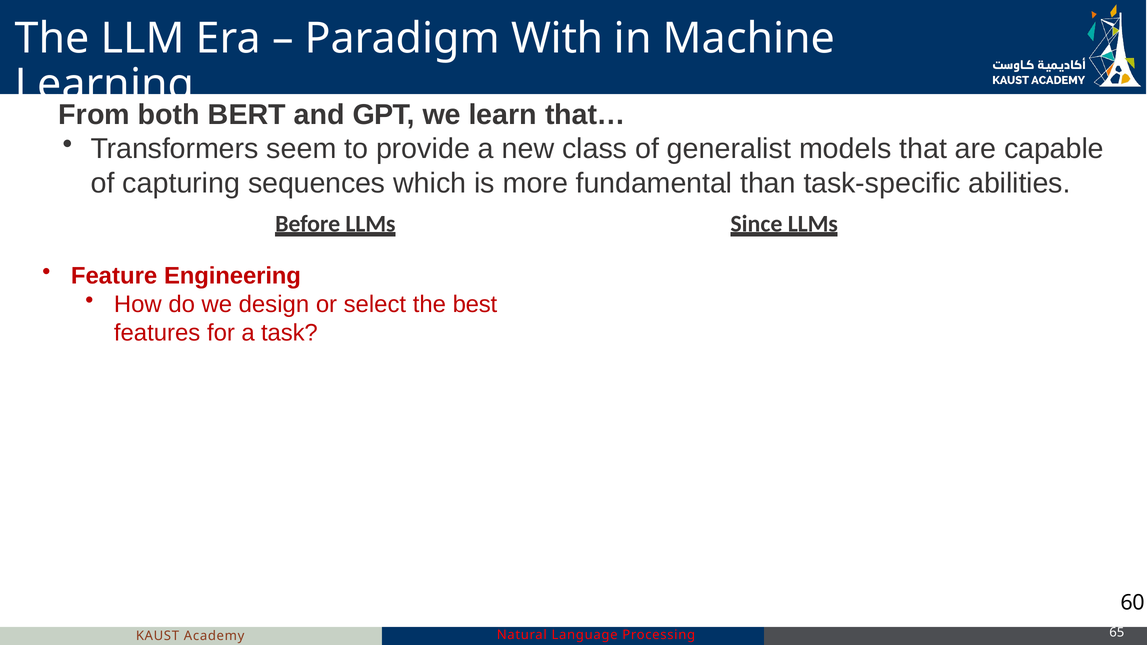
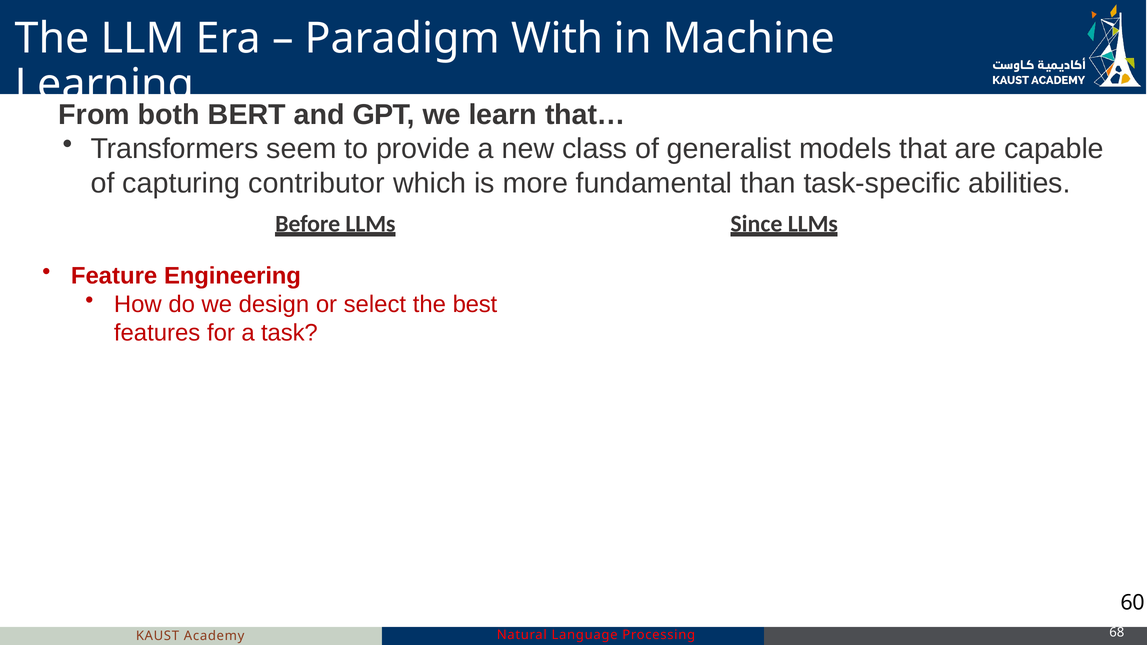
sequences: sequences -> contributor
65: 65 -> 68
